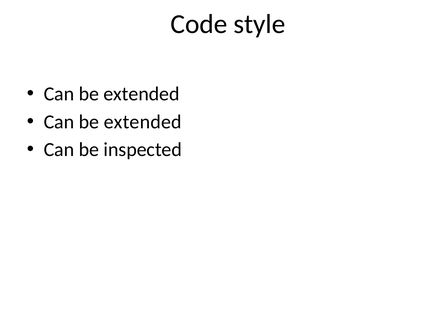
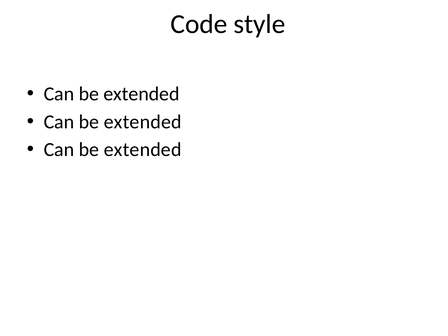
inspected at (143, 150): inspected -> extended
